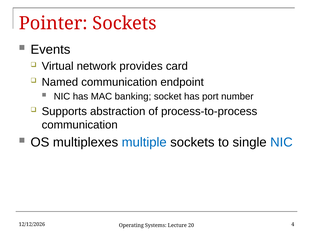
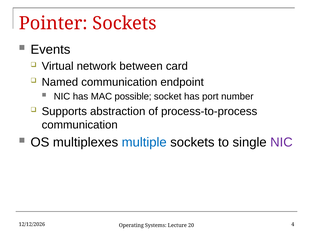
provides: provides -> between
banking: banking -> possible
NIC at (281, 142) colour: blue -> purple
